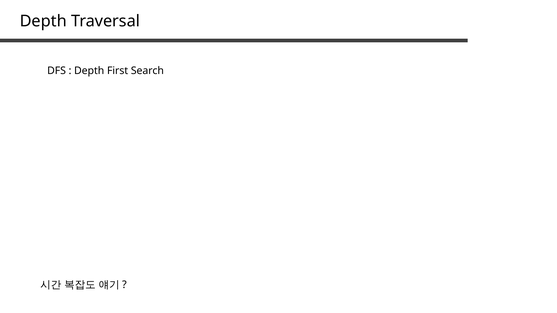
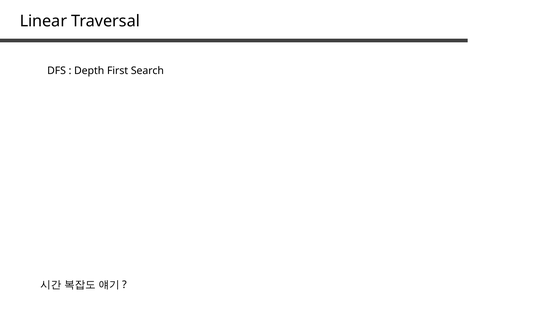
Depth at (43, 21): Depth -> Linear
